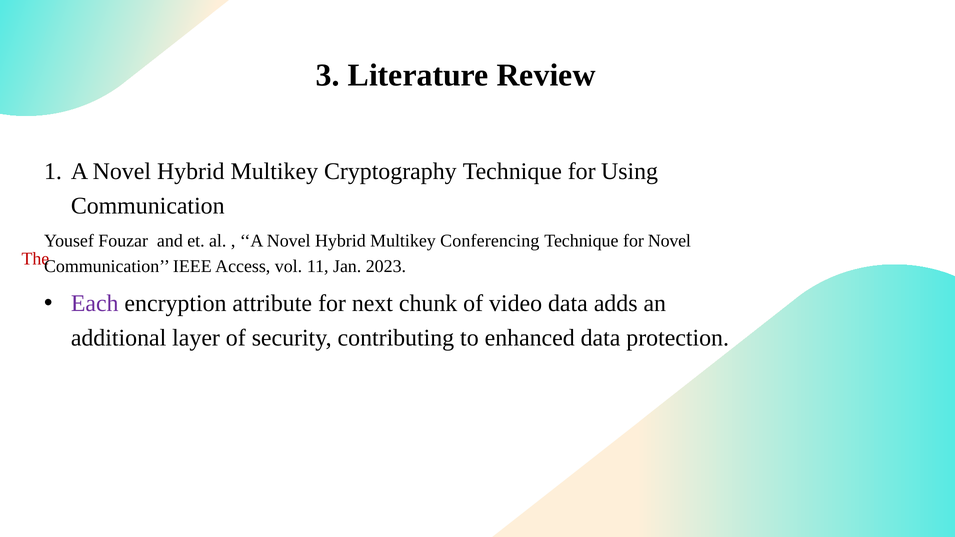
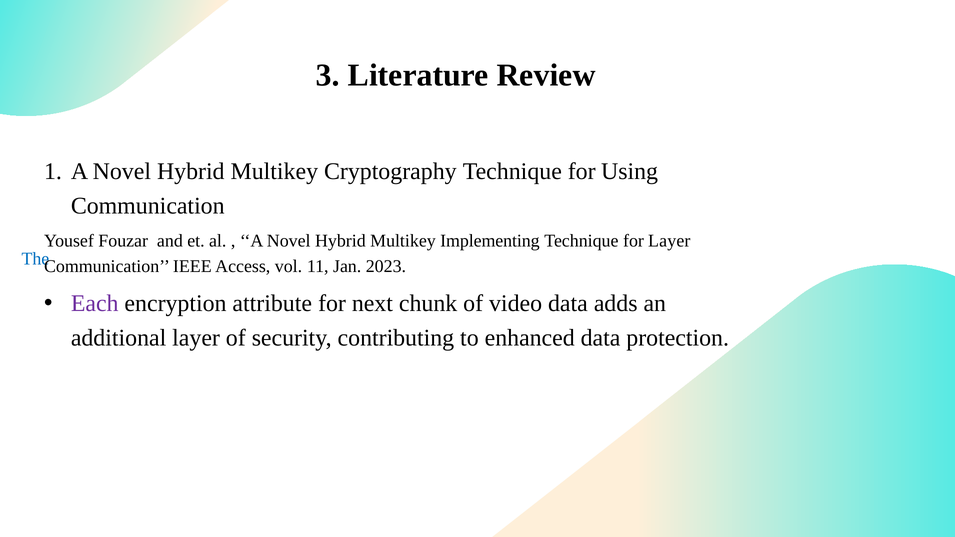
Multikey Conferencing: Conferencing -> Implementing
for Novel: Novel -> Layer
The at (35, 259) colour: red -> blue
